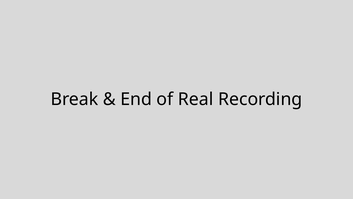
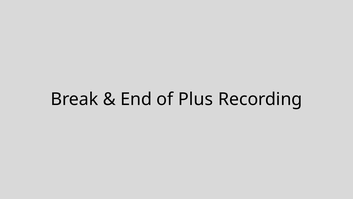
Real: Real -> Plus
